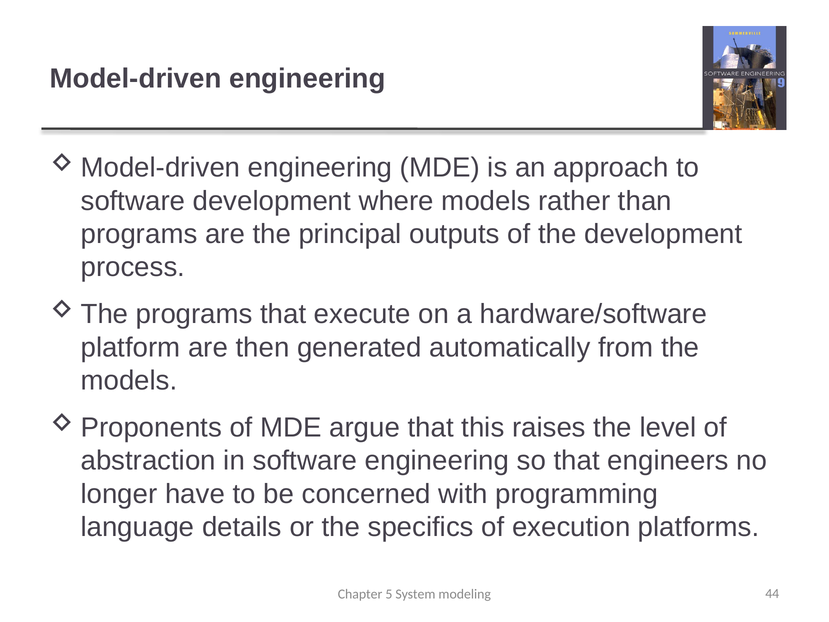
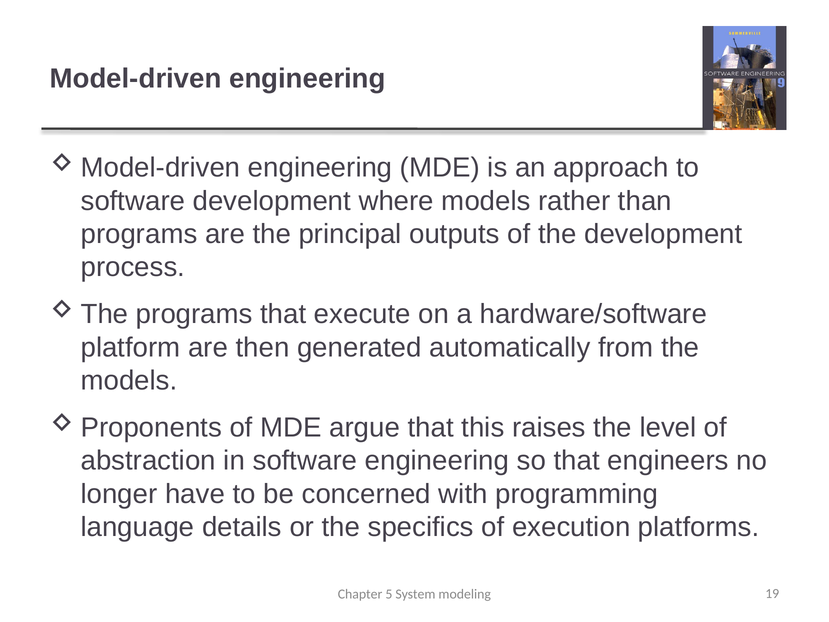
44: 44 -> 19
